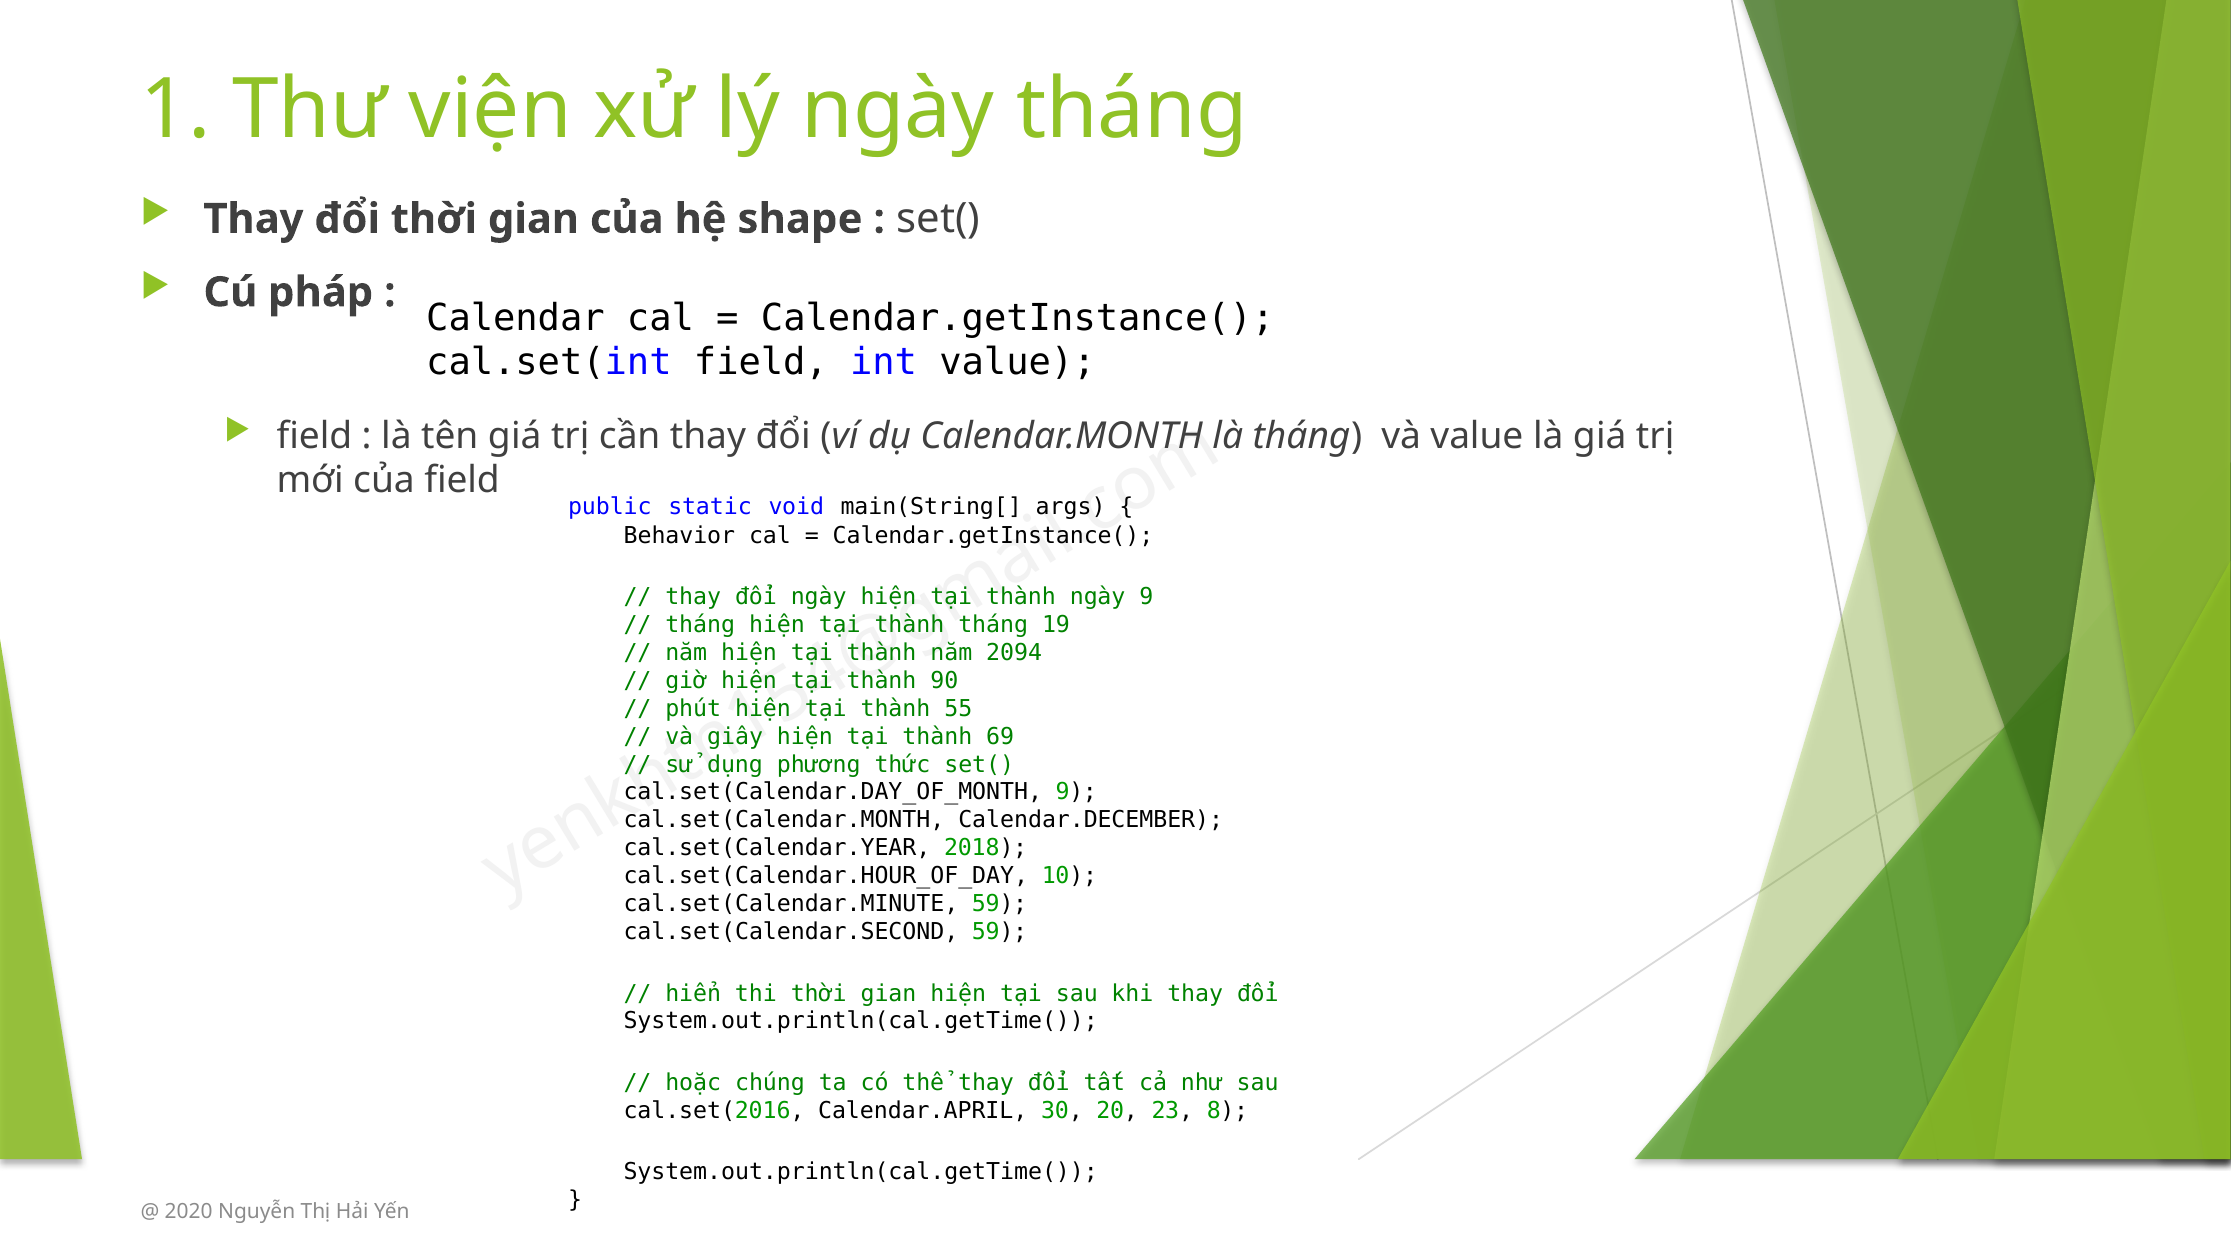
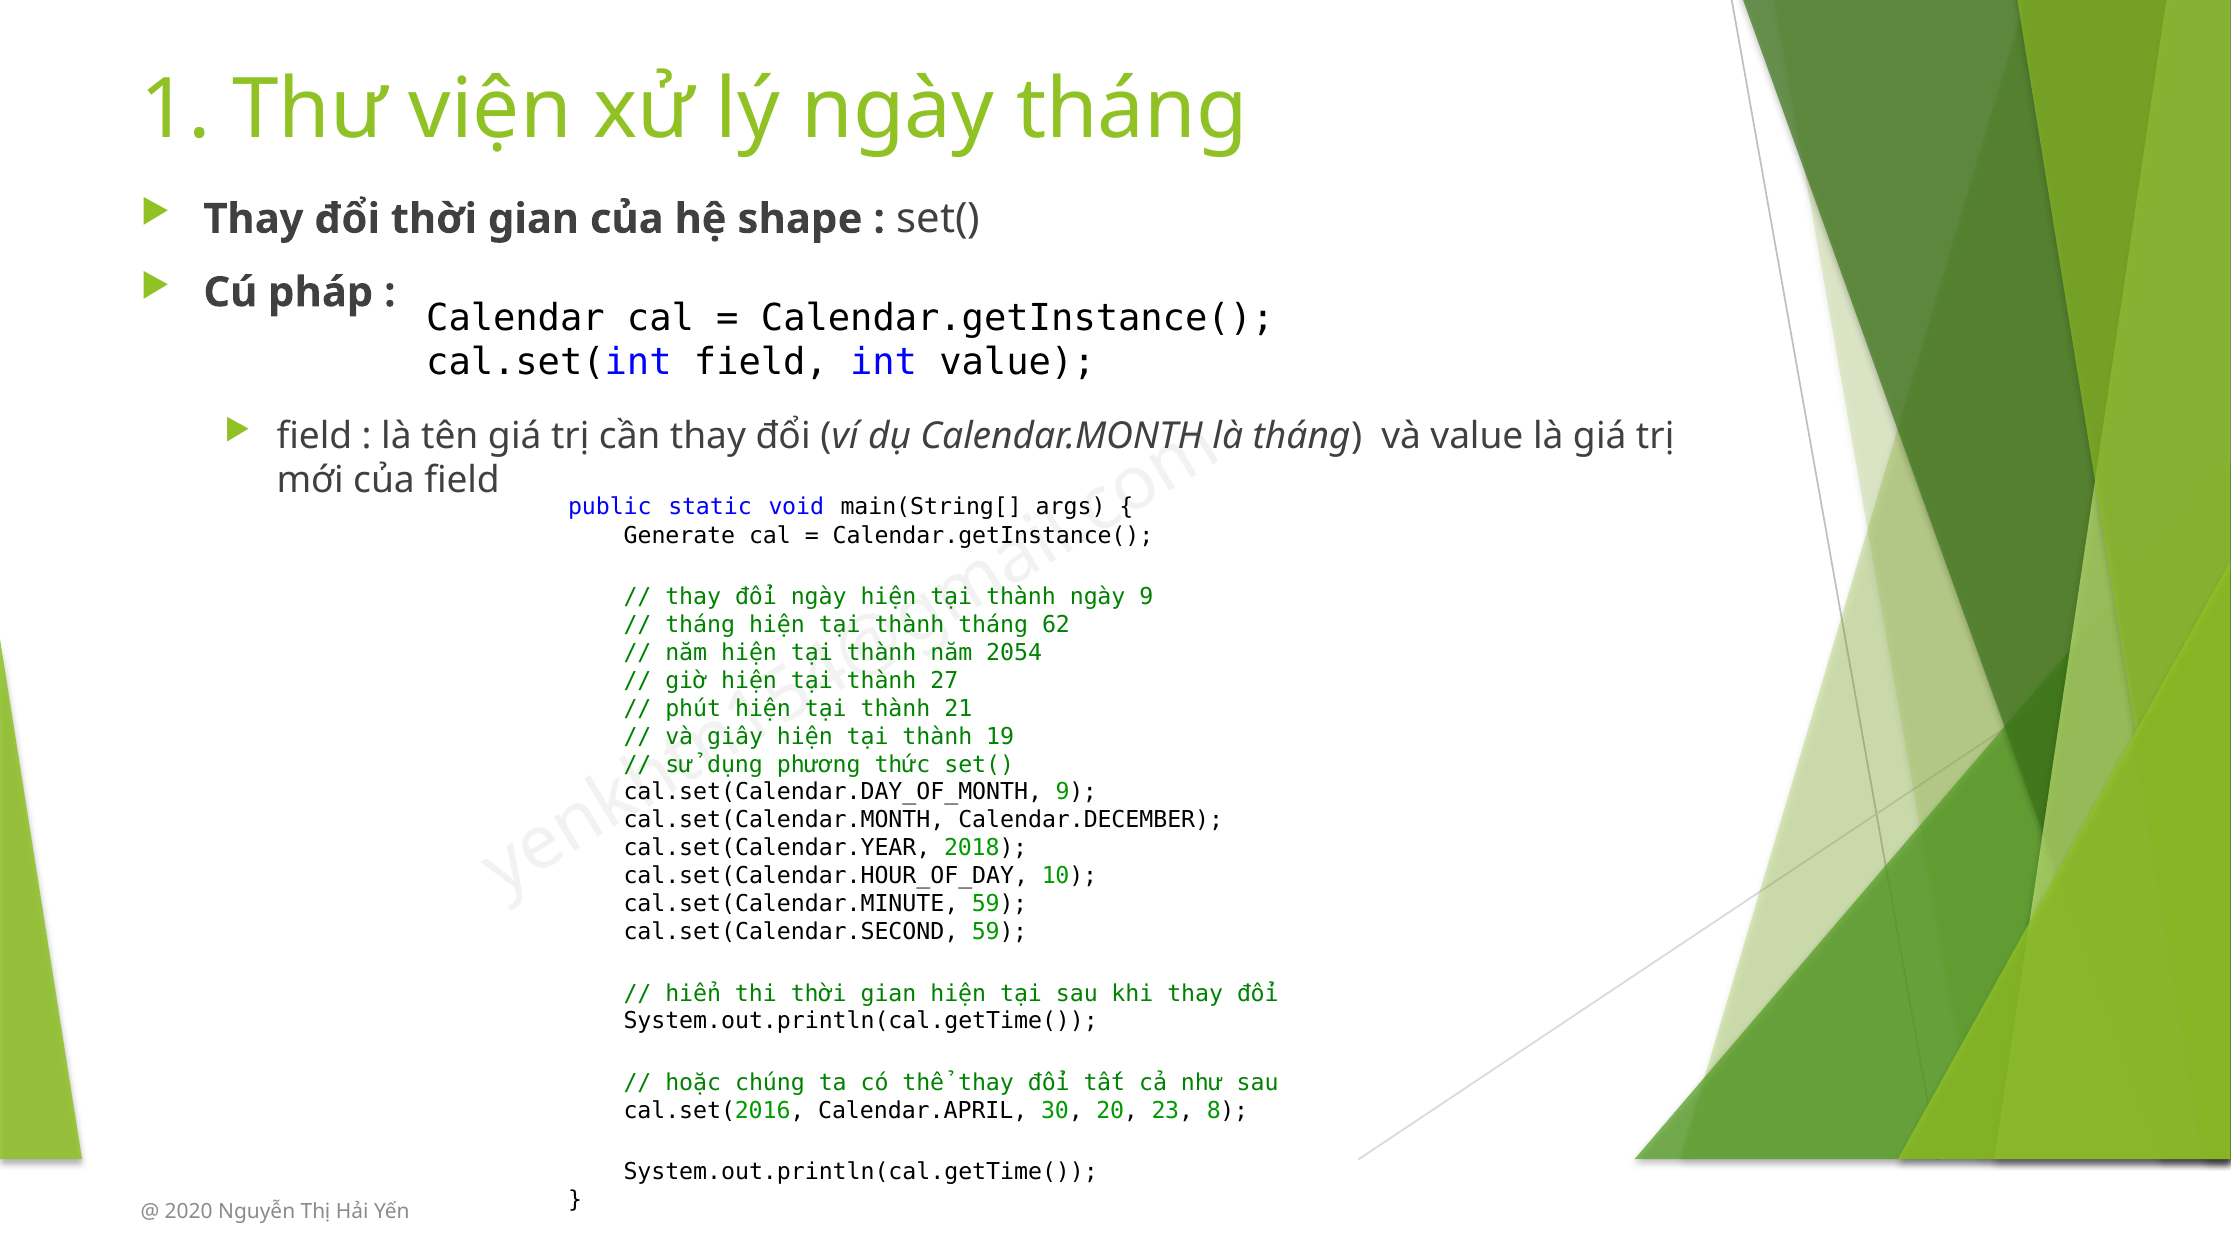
Behavior: Behavior -> Generate
19: 19 -> 62
2094: 2094 -> 2054
90: 90 -> 27
55: 55 -> 21
69: 69 -> 19
